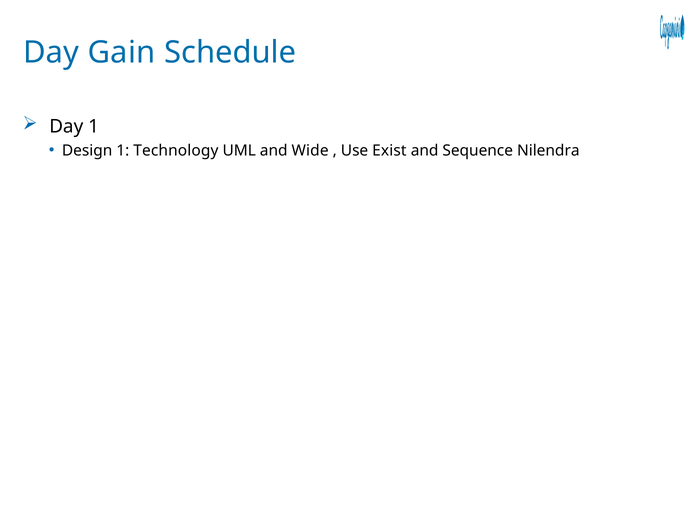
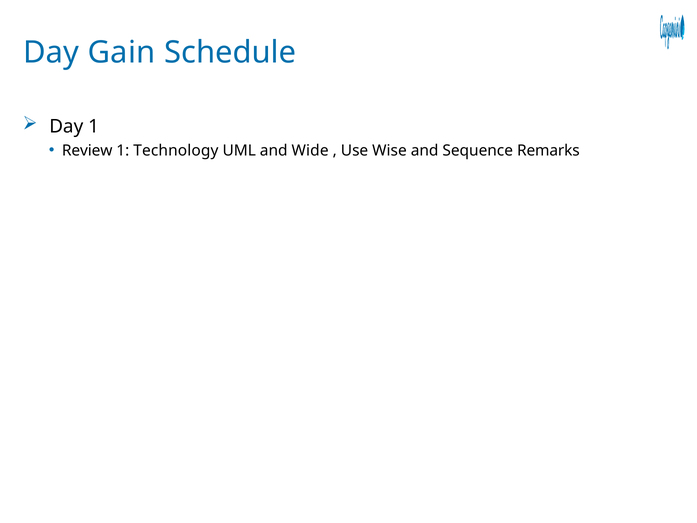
Design: Design -> Review
Exist: Exist -> Wise
Nilendra: Nilendra -> Remarks
